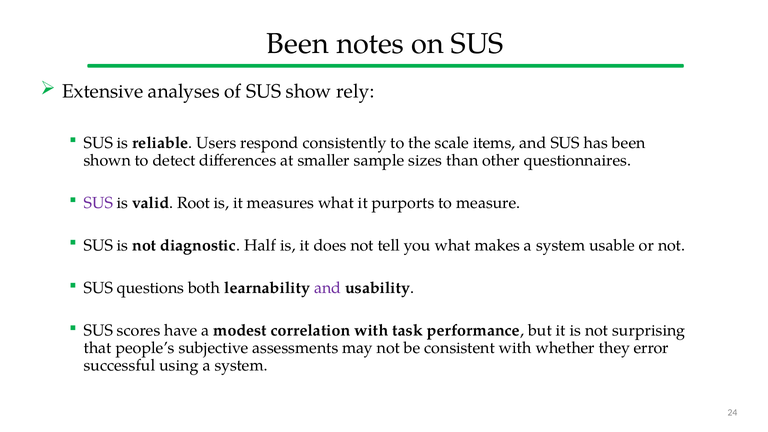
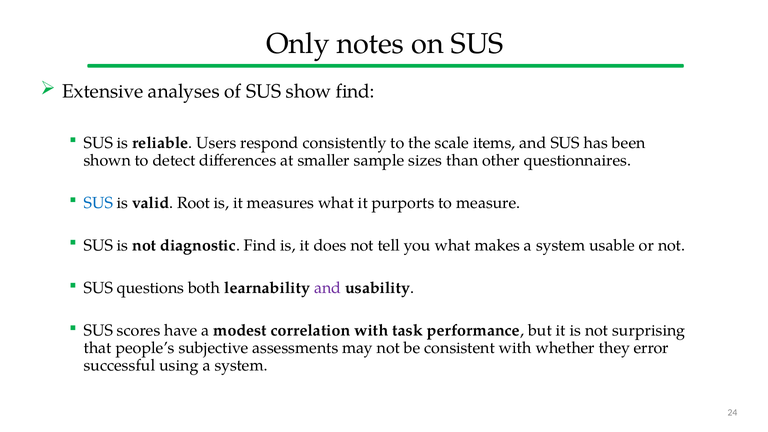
Been at (298, 44): Been -> Only
show rely: rely -> find
SUS at (98, 203) colour: purple -> blue
diagnostic Half: Half -> Find
